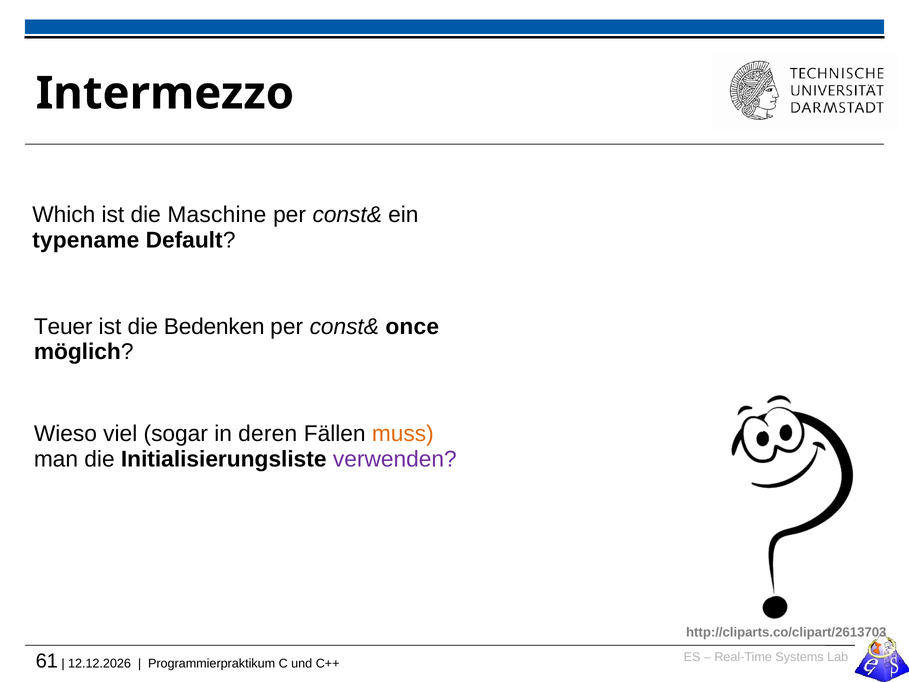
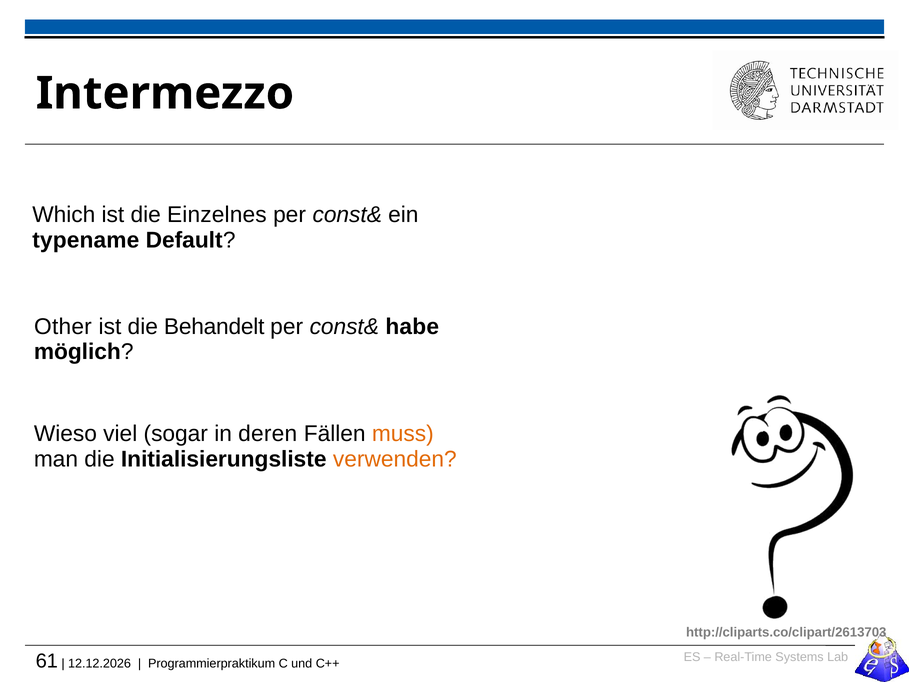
Maschine: Maschine -> Einzelnes
Teuer: Teuer -> Other
Bedenken: Bedenken -> Behandelt
once: once -> habe
verwenden colour: purple -> orange
